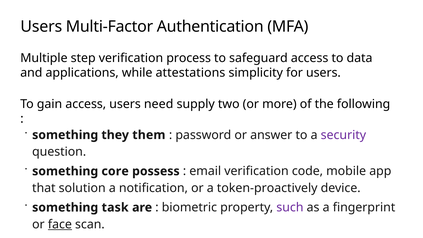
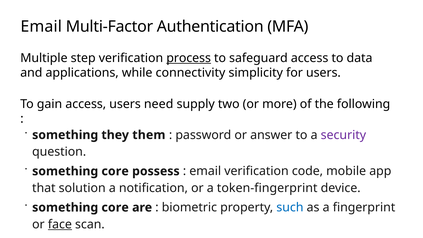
Users at (41, 26): Users -> Email
process underline: none -> present
attestations: attestations -> connectivity
token-proactively: token-proactively -> token-fingerprint
task at (115, 207): task -> core
such colour: purple -> blue
